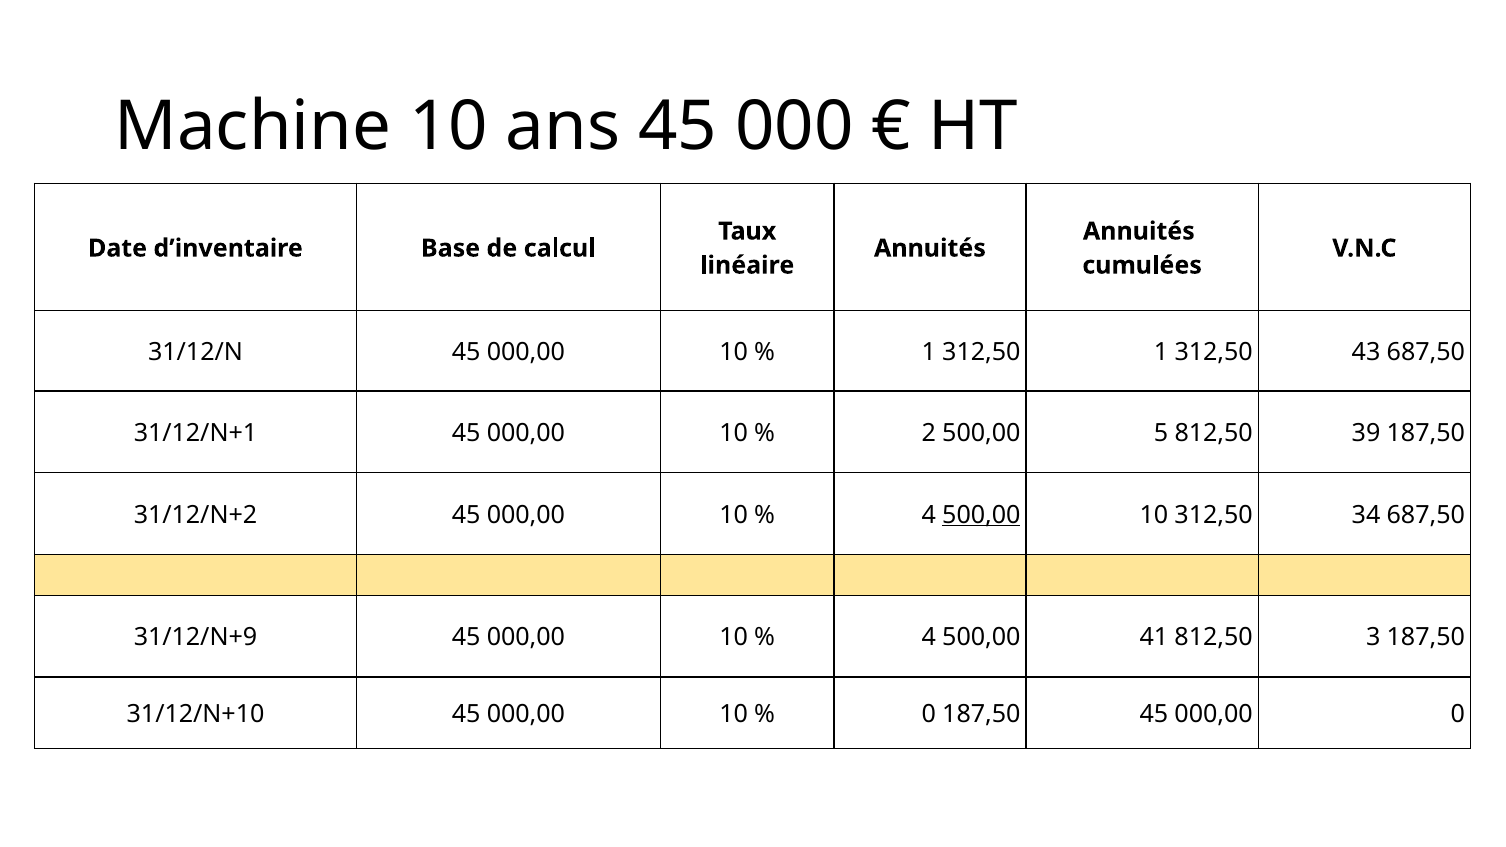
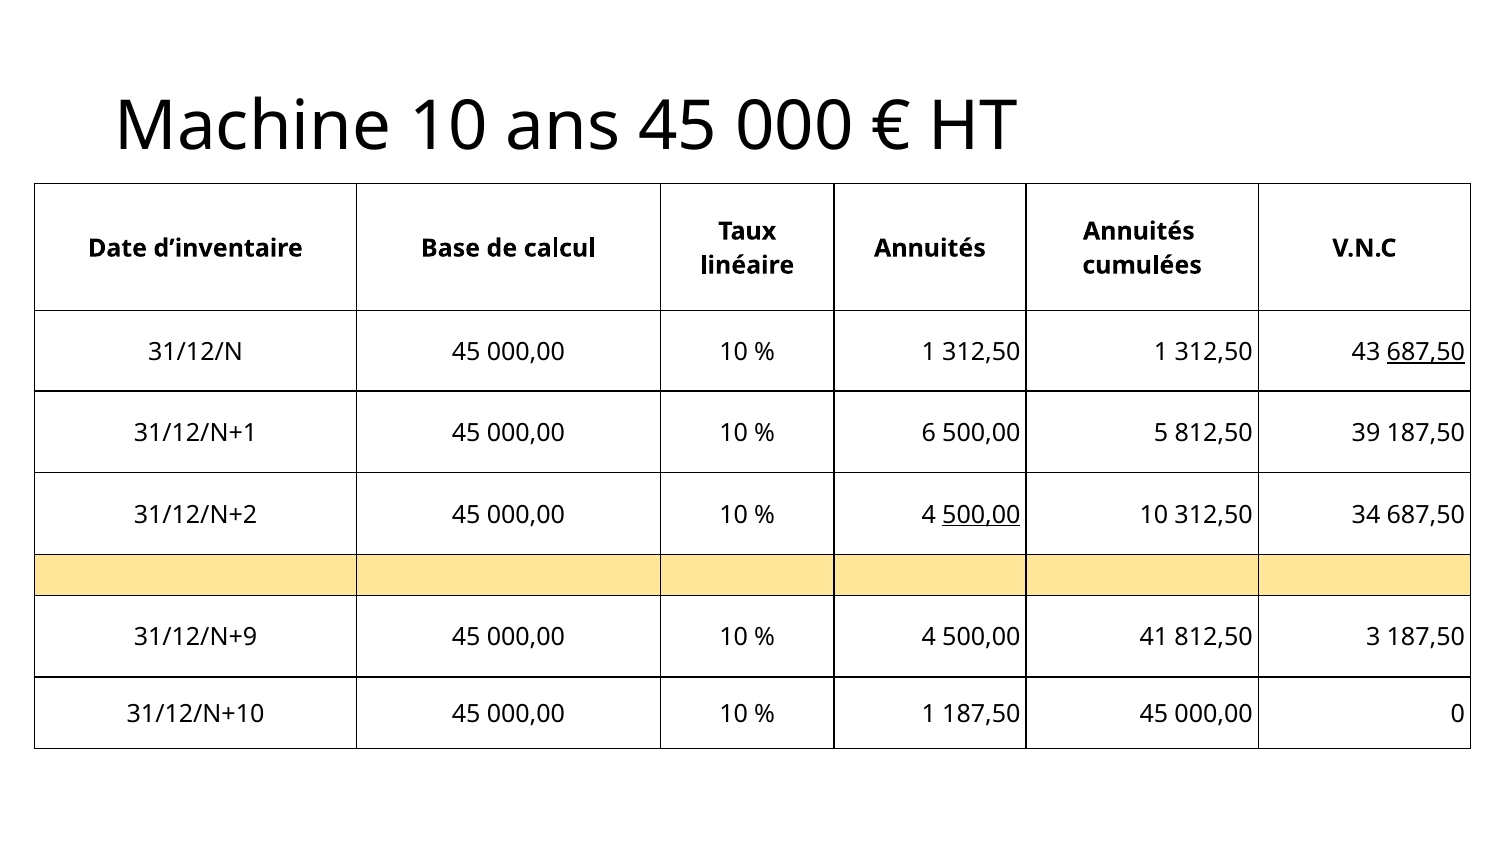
687,50 at (1426, 352) underline: none -> present
2: 2 -> 6
0 at (929, 714): 0 -> 1
